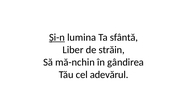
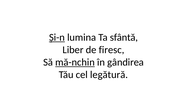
străin: străin -> firesc
mă-nchin underline: none -> present
adevărul: adevărul -> legătură
